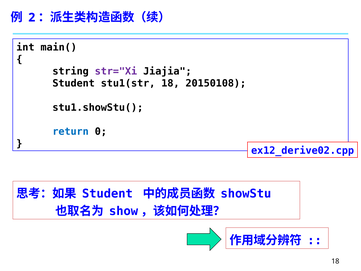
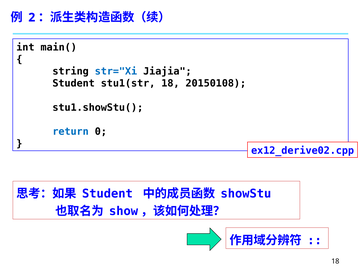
str="Xi colour: purple -> blue
